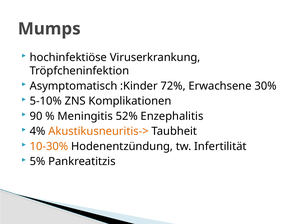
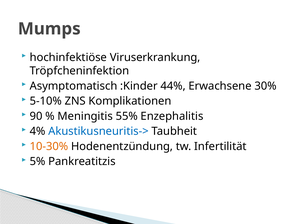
72%: 72% -> 44%
52%: 52% -> 55%
Akustikusneuritis-> colour: orange -> blue
